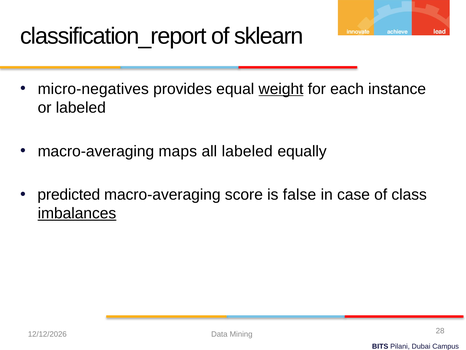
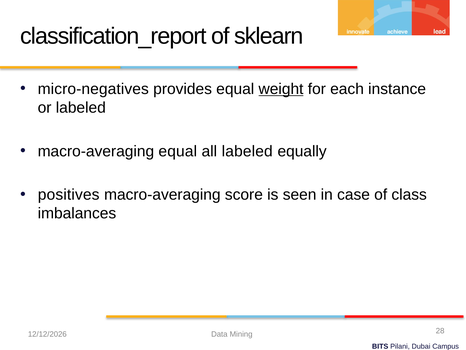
macro-averaging maps: maps -> equal
predicted: predicted -> positives
false: false -> seen
imbalances underline: present -> none
